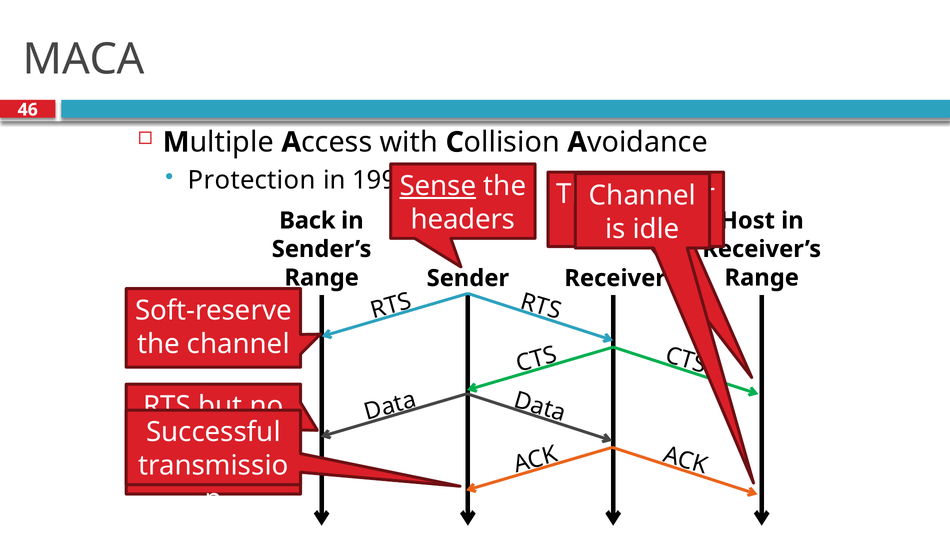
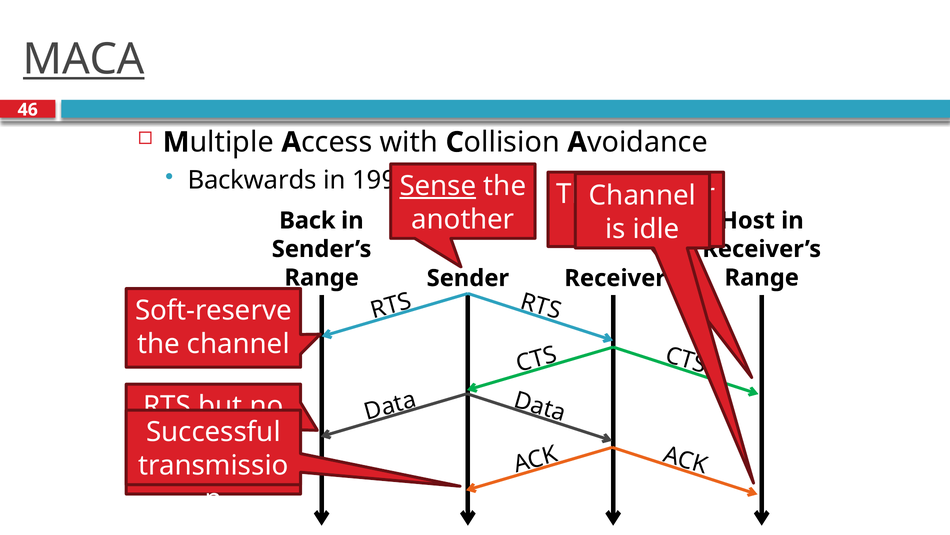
MACA underline: none -> present
Protection: Protection -> Backwards
headers: headers -> another
